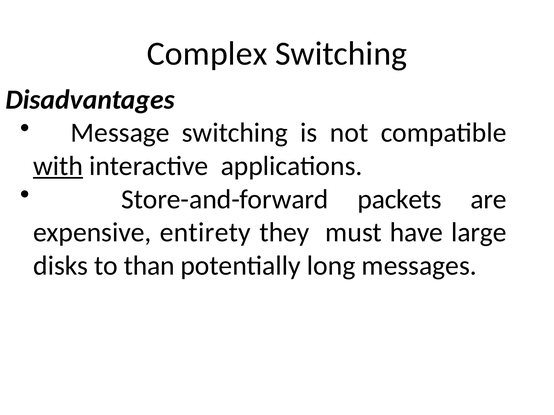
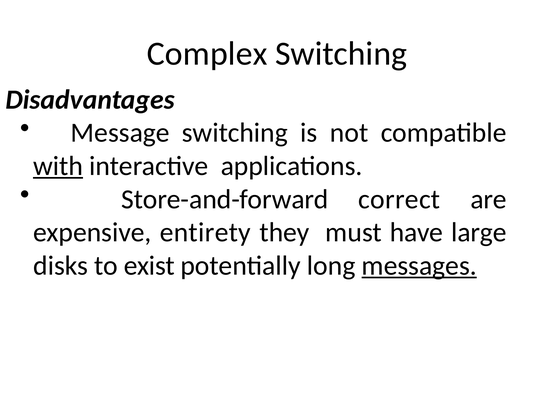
packets: packets -> correct
than: than -> exist
messages underline: none -> present
